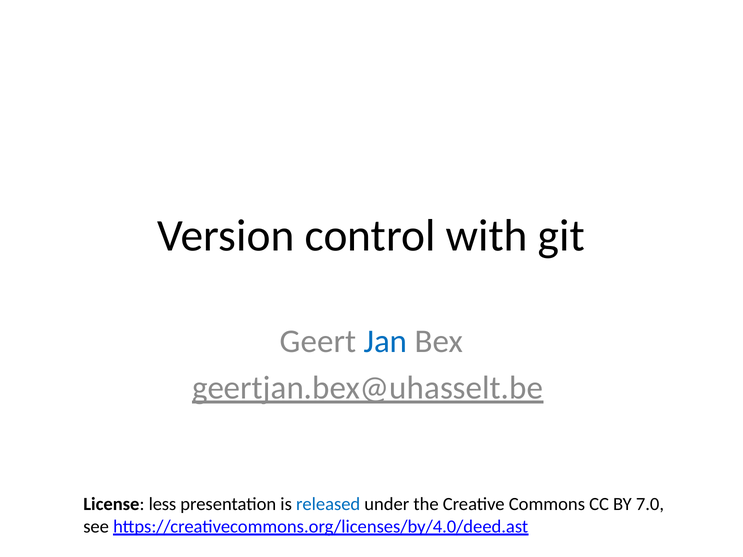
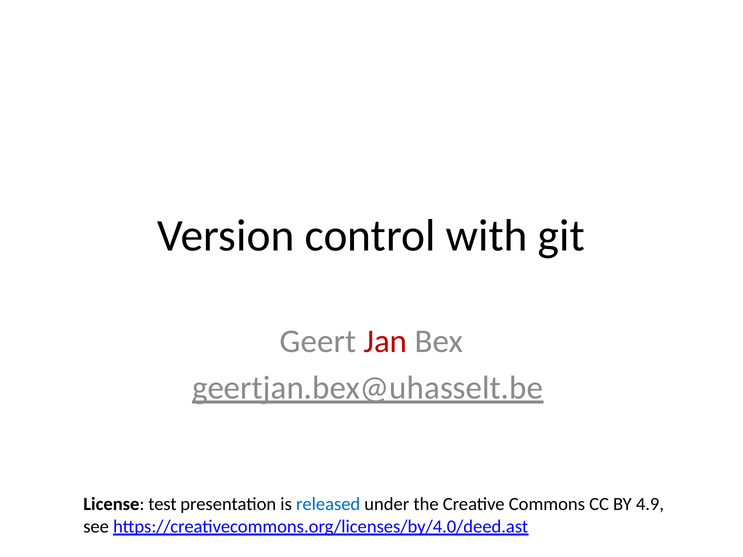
Jan colour: blue -> red
less: less -> test
7.0: 7.0 -> 4.9
